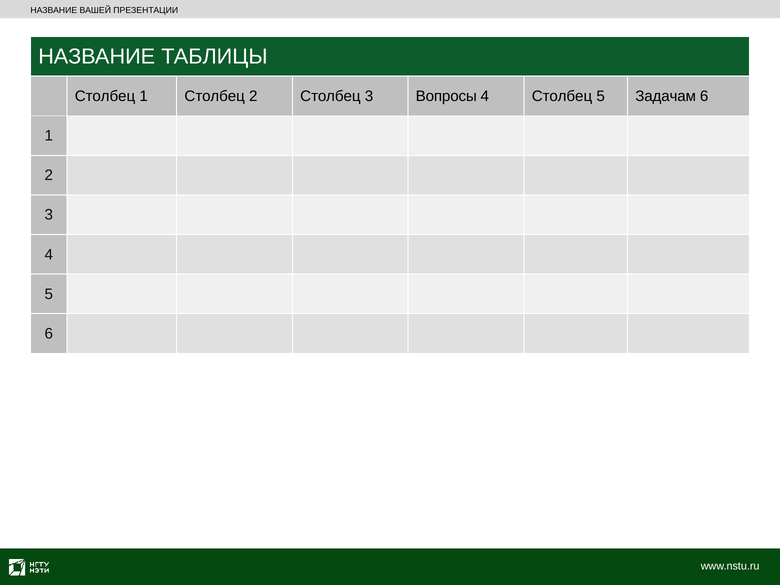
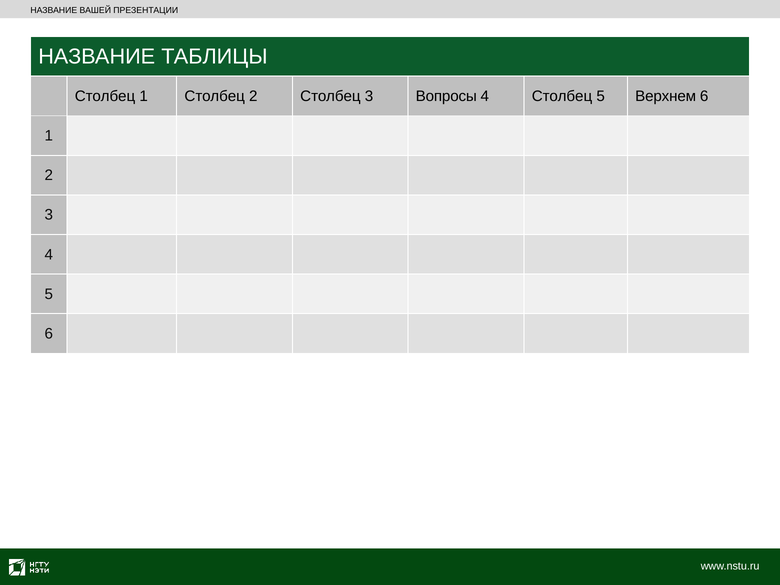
Задачам: Задачам -> Верхнем
